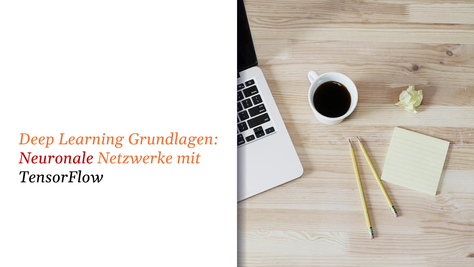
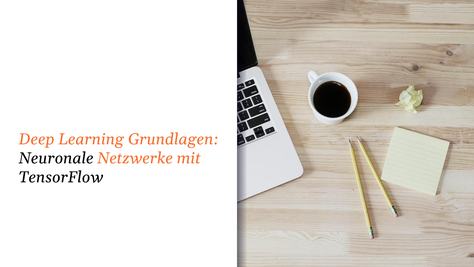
Neuronale colour: red -> black
